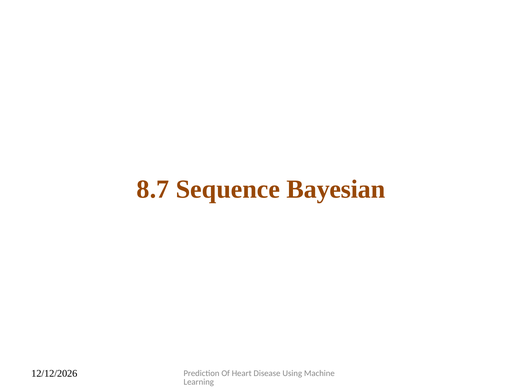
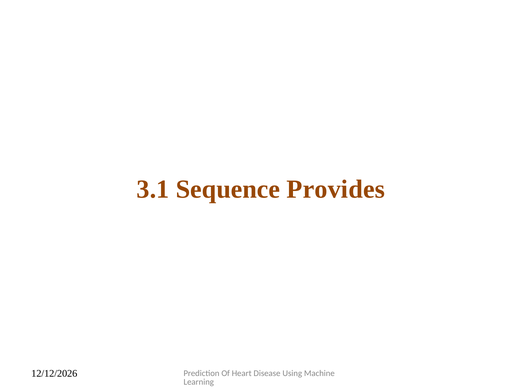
8.7: 8.7 -> 3.1
Bayesian: Bayesian -> Provides
